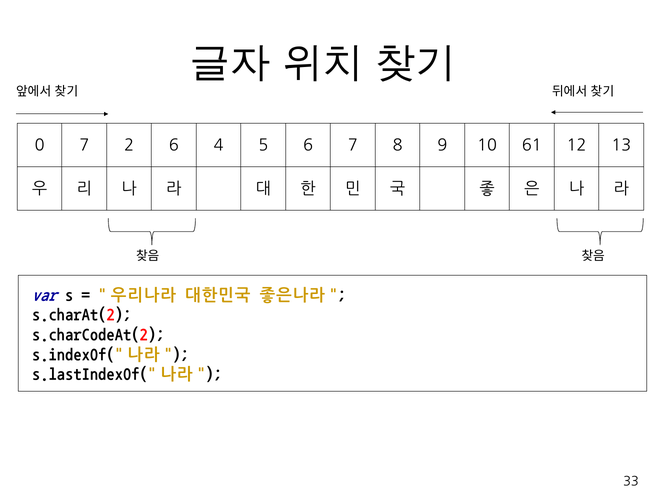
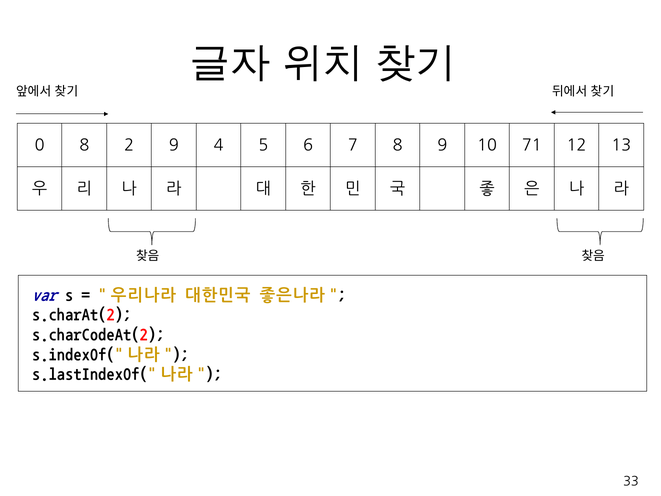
0 7: 7 -> 8
2 6: 6 -> 9
61: 61 -> 71
